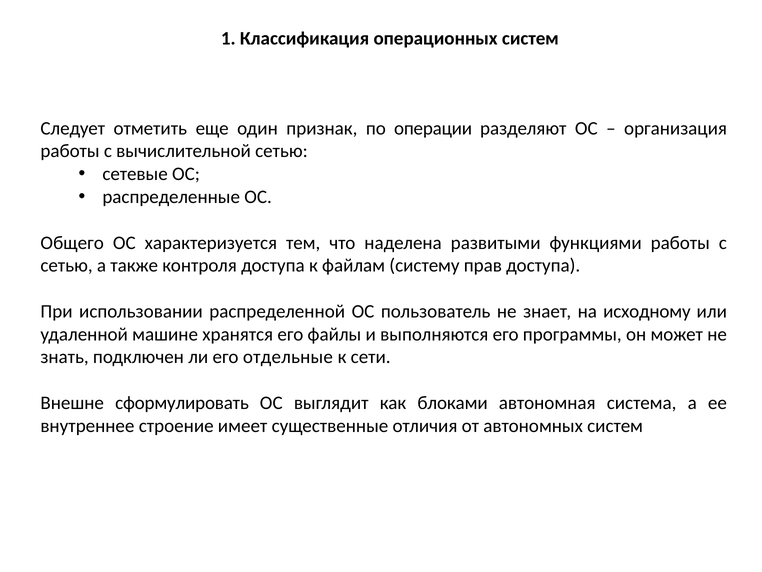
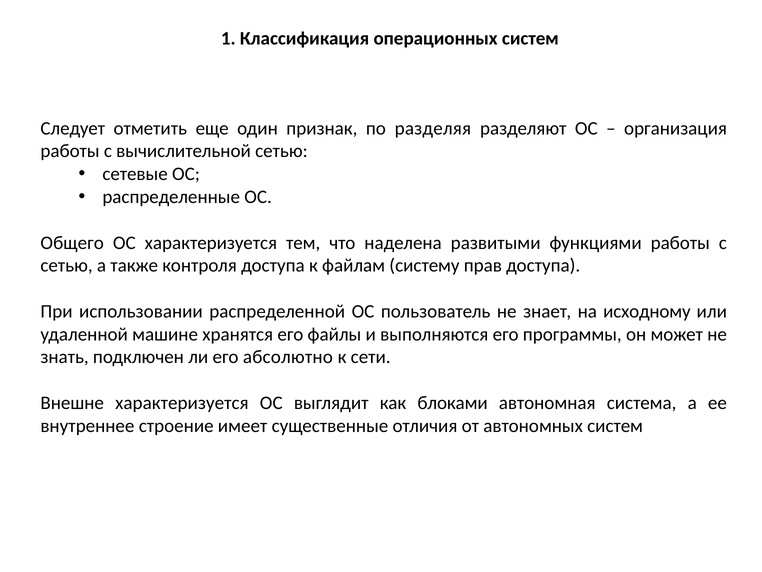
операции: операции -> разделяя
отдельные: отдельные -> абсолютно
Внешне сформулировать: сформулировать -> характеризуется
